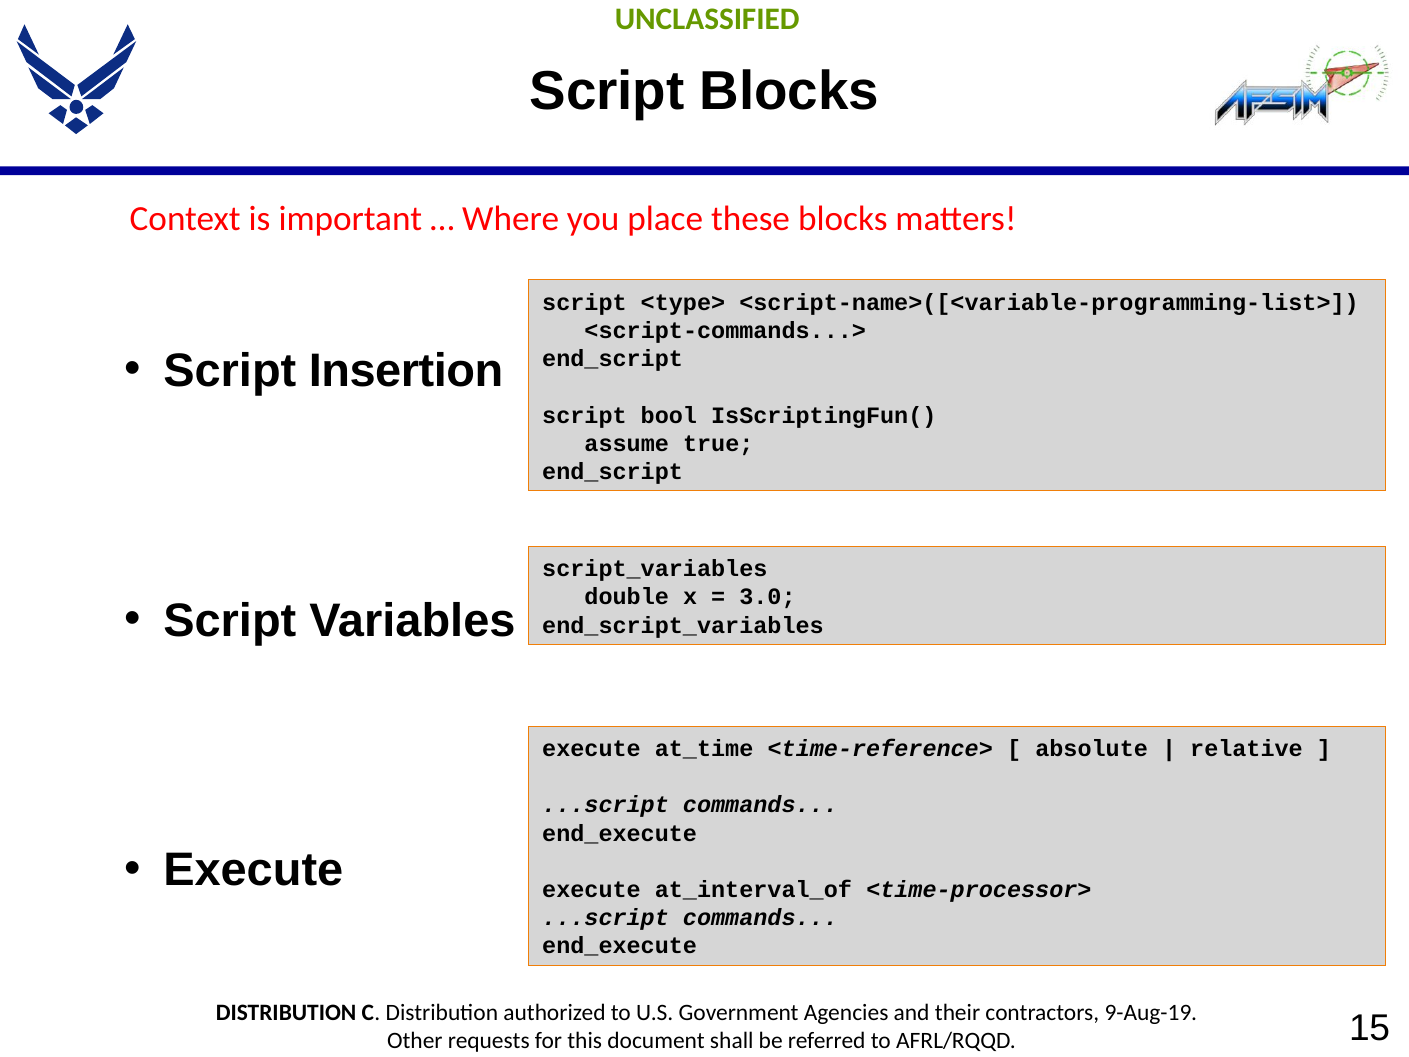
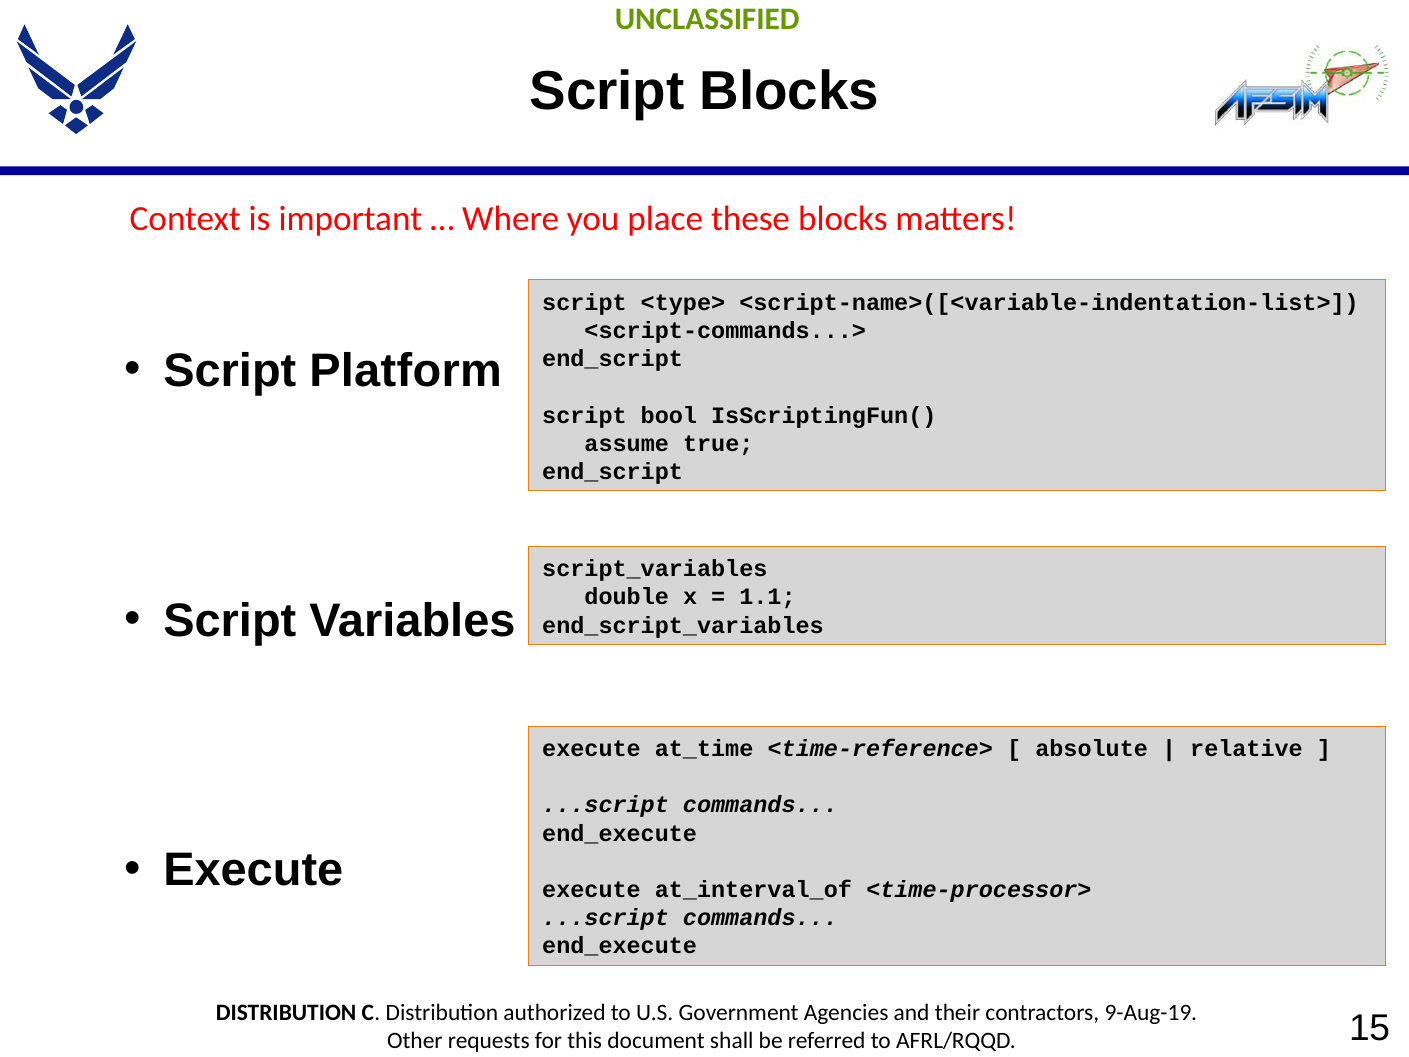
<script-name>([<variable-programming-list>: <script-name>([<variable-programming-list> -> <script-name>([<variable-indentation-list>
Insertion: Insertion -> Platform
3.0: 3.0 -> 1.1
